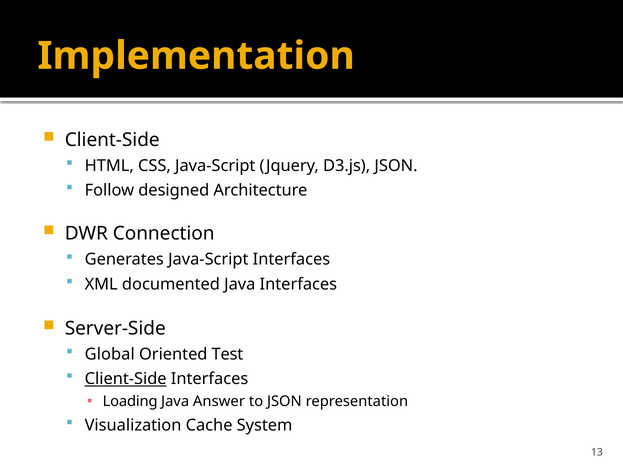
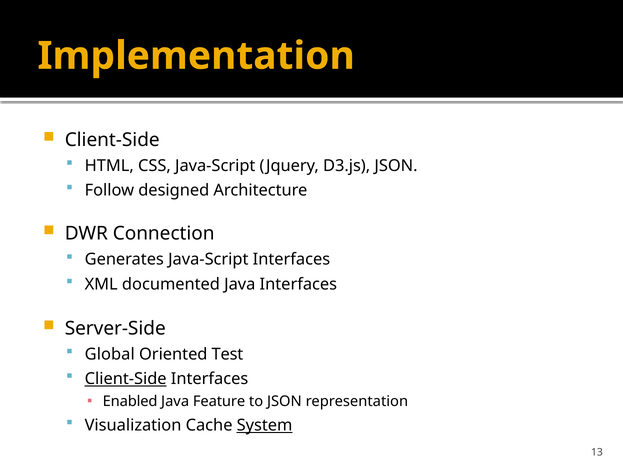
Loading: Loading -> Enabled
Answer: Answer -> Feature
System underline: none -> present
